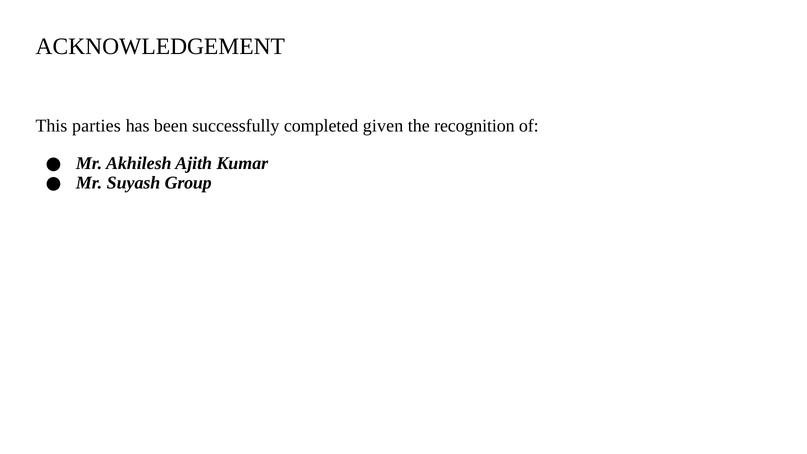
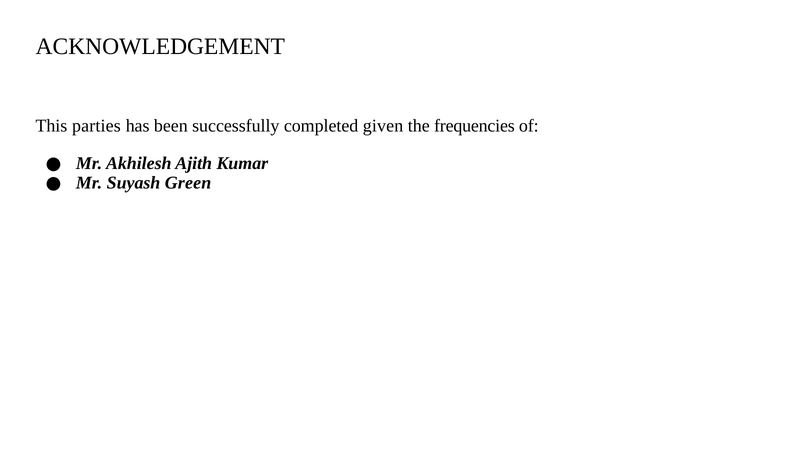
recognition: recognition -> frequencies
Group: Group -> Green
